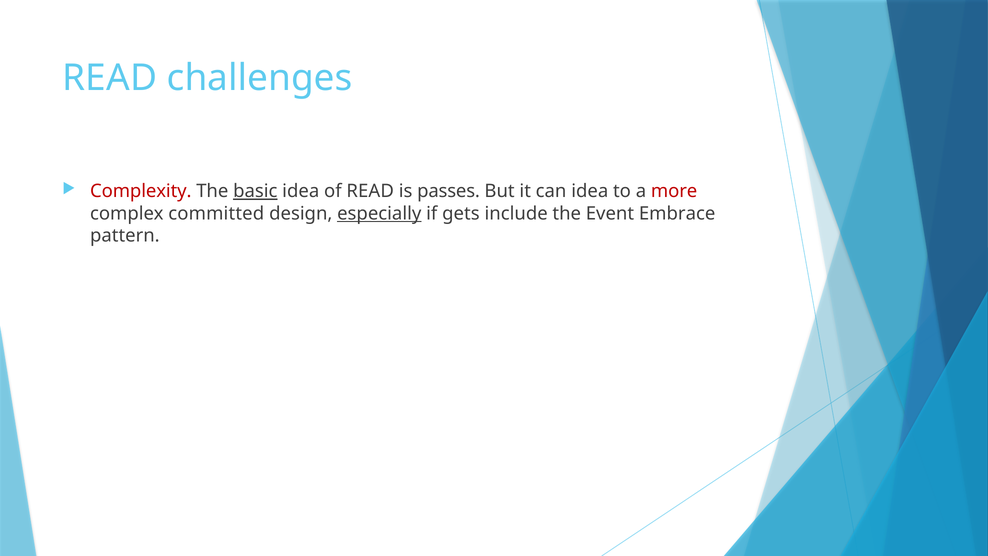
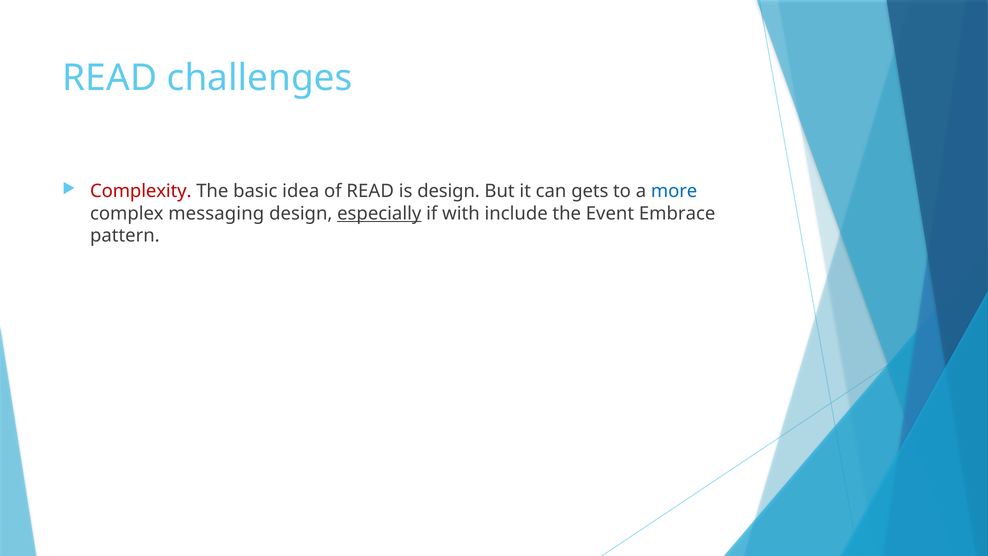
basic underline: present -> none
is passes: passes -> design
can idea: idea -> gets
more colour: red -> blue
committed: committed -> messaging
gets: gets -> with
